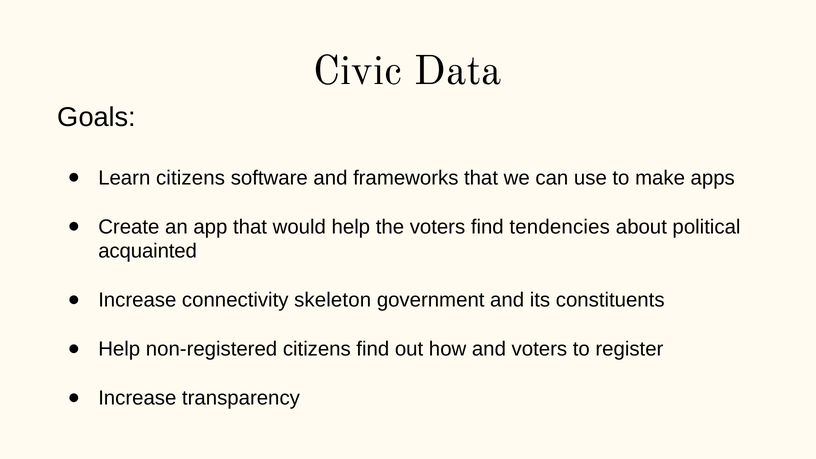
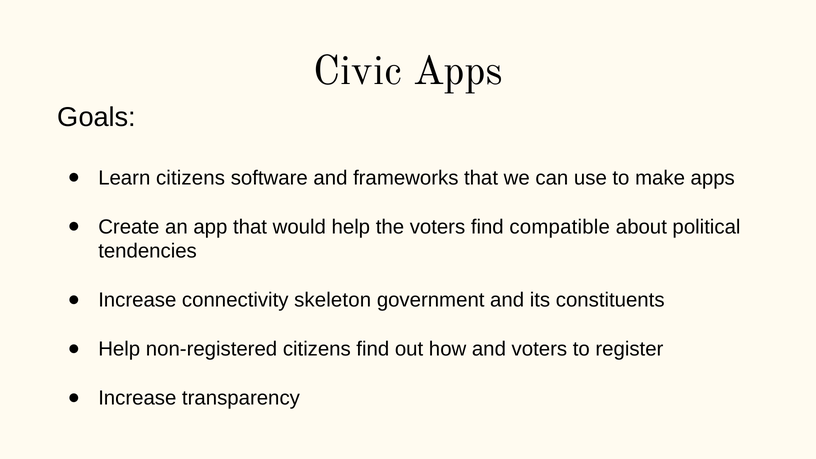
Civic Data: Data -> Apps
tendencies: tendencies -> compatible
acquainted: acquainted -> tendencies
